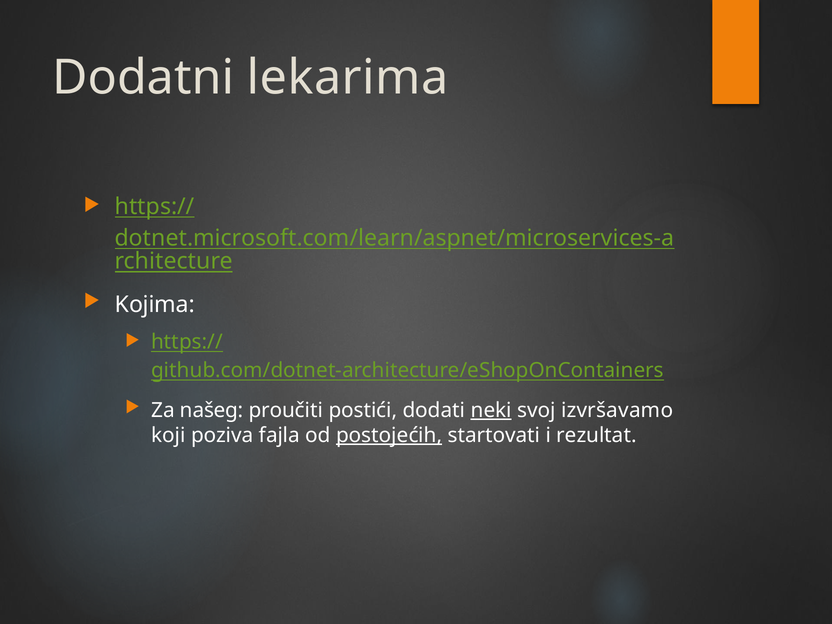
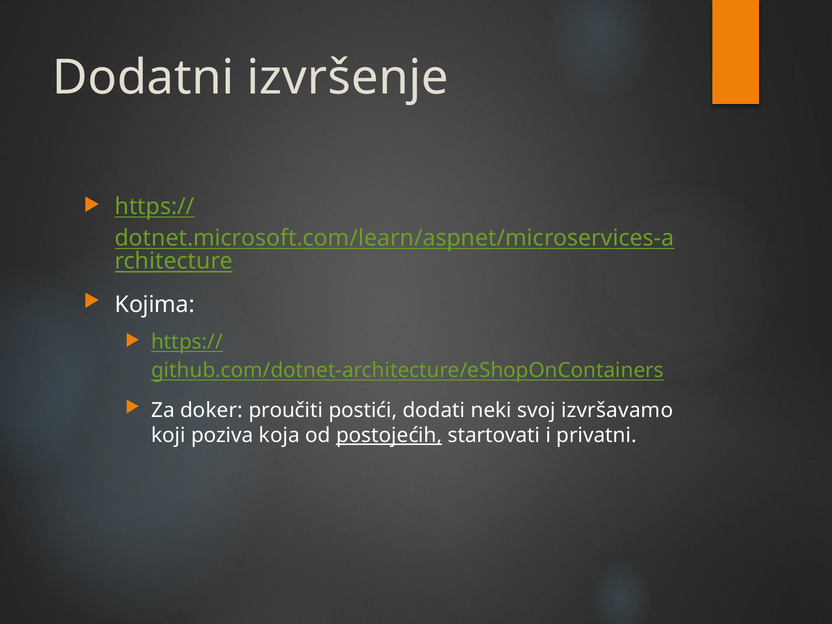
lekarima: lekarima -> izvršenje
našeg: našeg -> doker
neki underline: present -> none
fajla: fajla -> koja
rezultat: rezultat -> privatni
